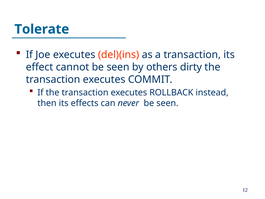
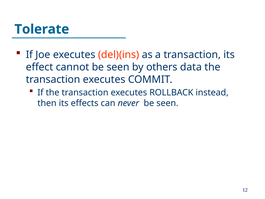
dirty: dirty -> data
